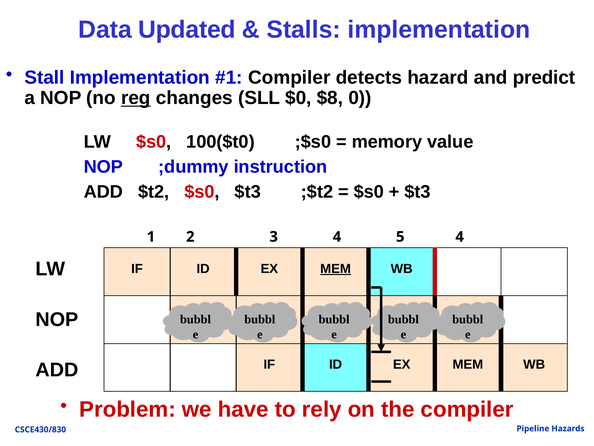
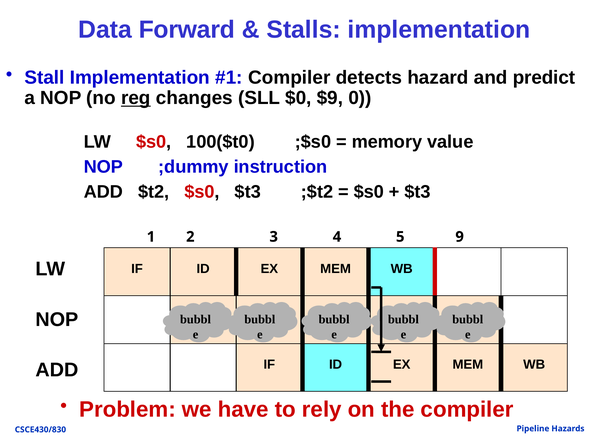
Updated: Updated -> Forward
$8: $8 -> $9
5 4: 4 -> 9
MEM at (336, 269) underline: present -> none
